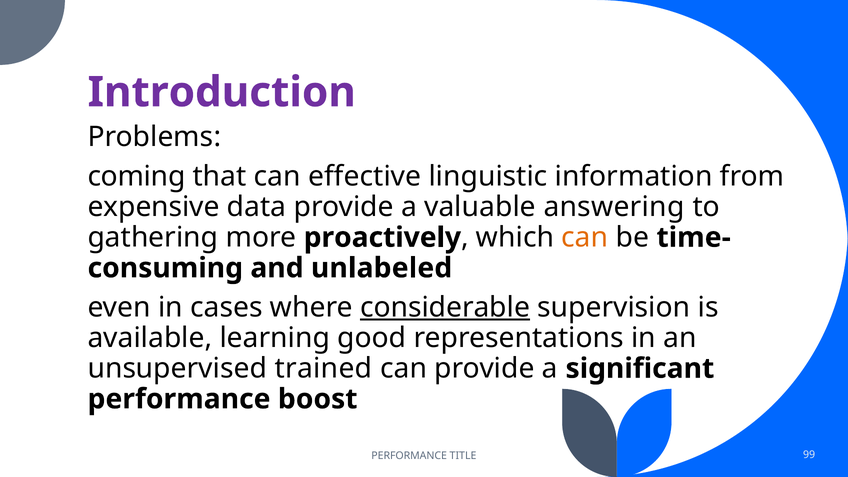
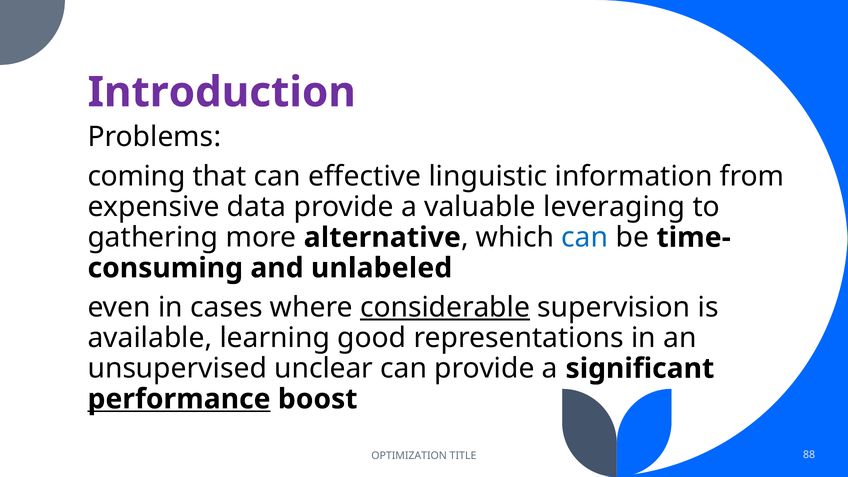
answering: answering -> leveraging
proactively: proactively -> alternative
can at (585, 237) colour: orange -> blue
trained: trained -> unclear
performance at (179, 399) underline: none -> present
PERFORMANCE at (409, 456): PERFORMANCE -> OPTIMIZATION
99: 99 -> 88
